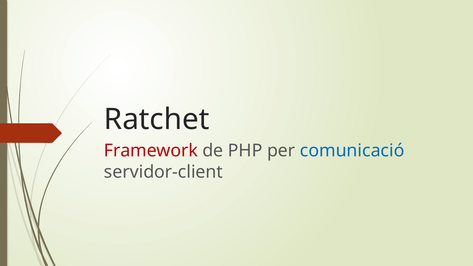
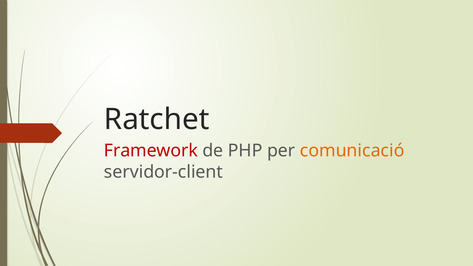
comunicació colour: blue -> orange
